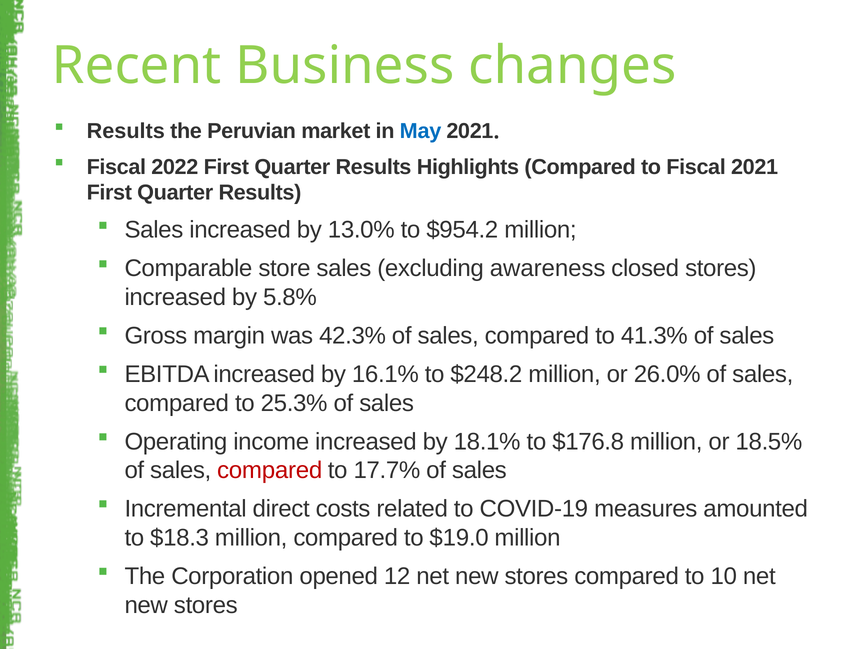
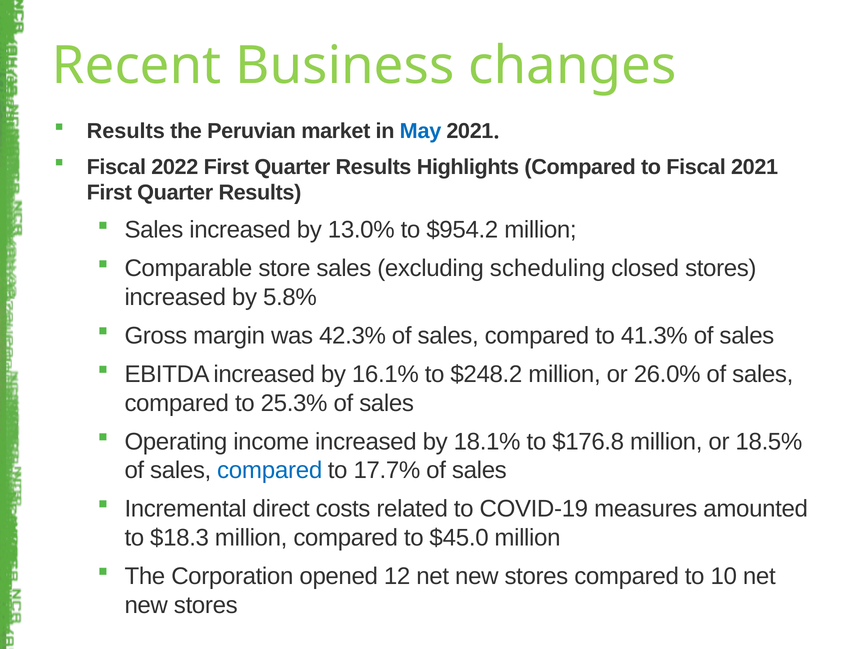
awareness: awareness -> scheduling
compared at (270, 471) colour: red -> blue
$19.0: $19.0 -> $45.0
